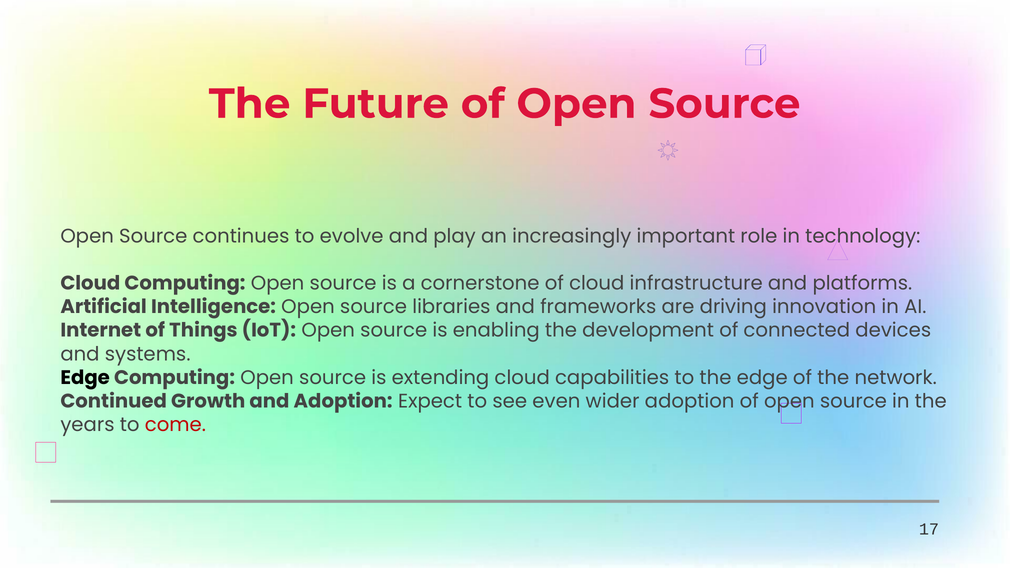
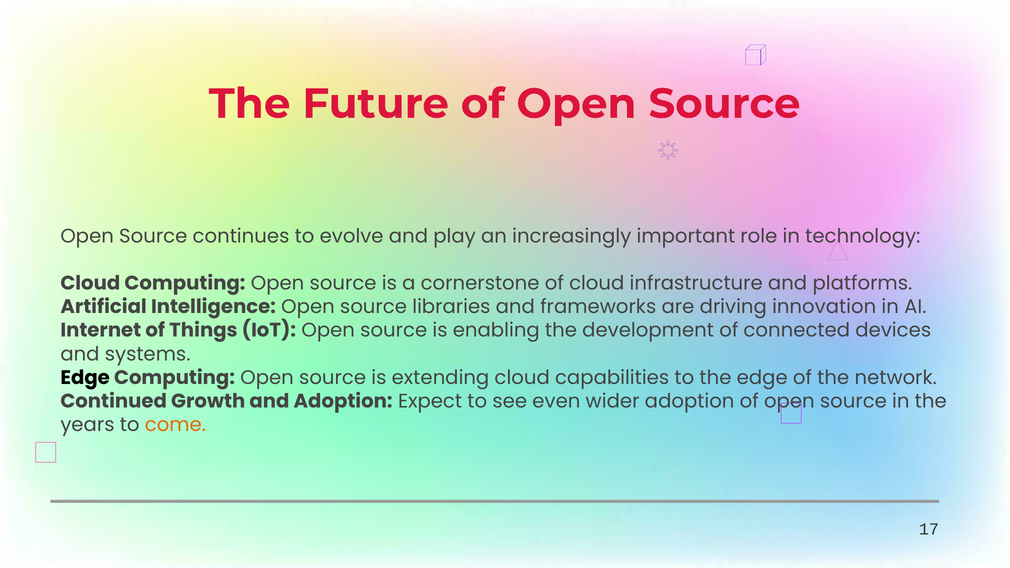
come colour: red -> orange
